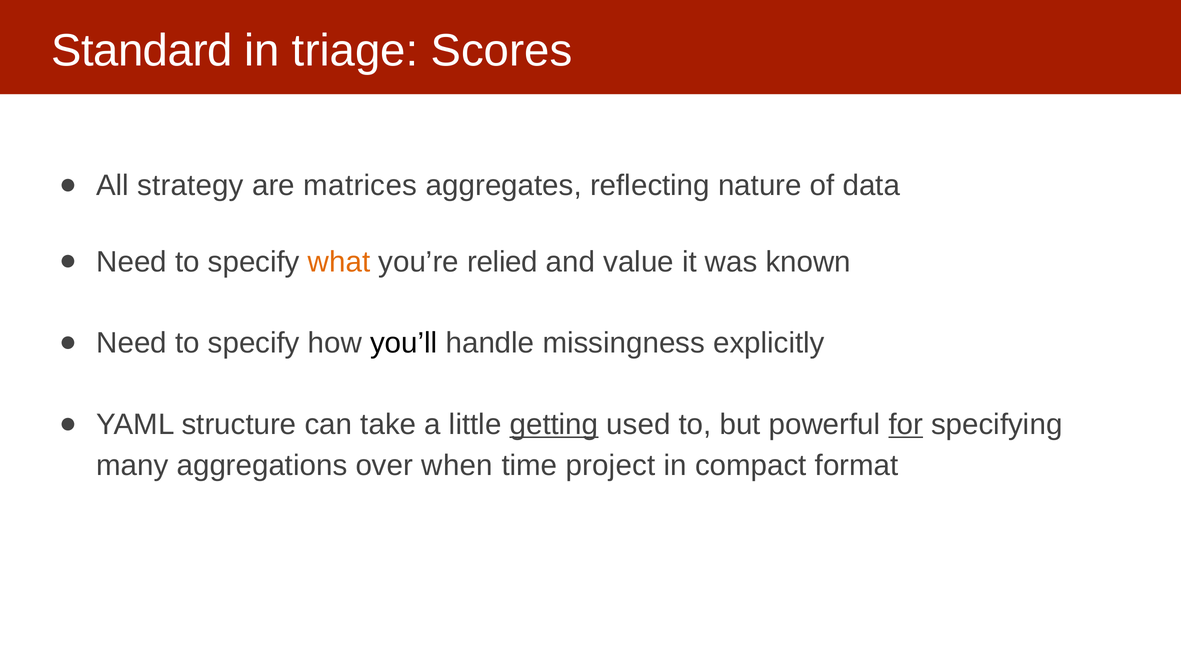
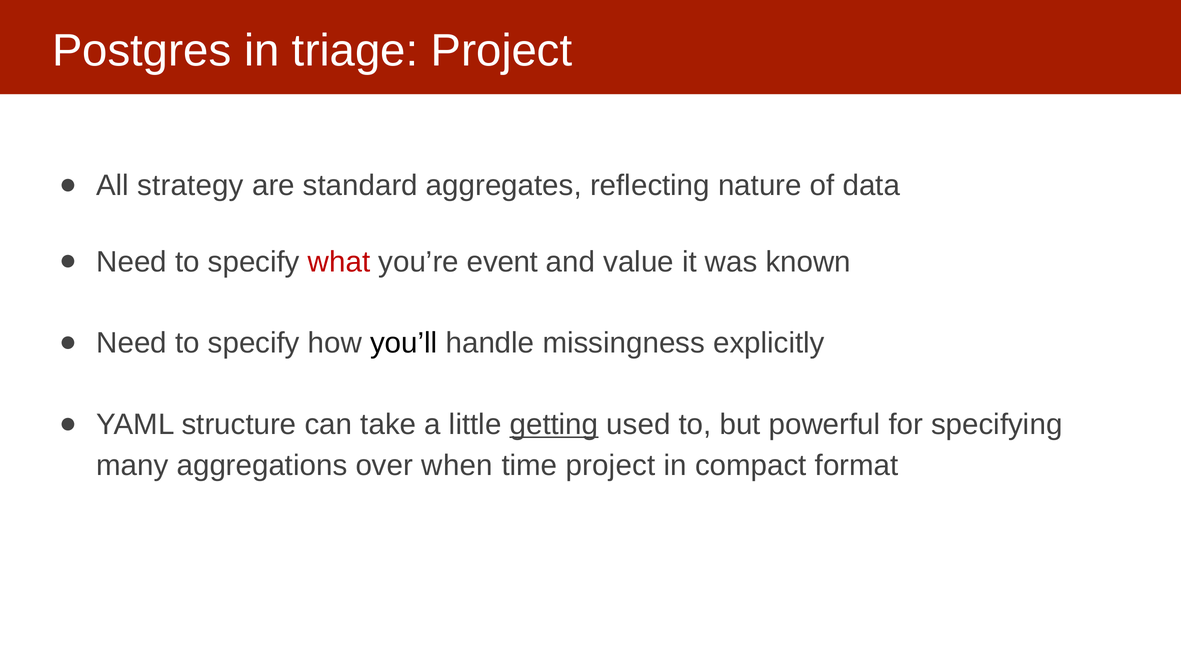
Standard: Standard -> Postgres
triage Scores: Scores -> Project
matrices: matrices -> standard
what colour: orange -> red
relied: relied -> event
for underline: present -> none
